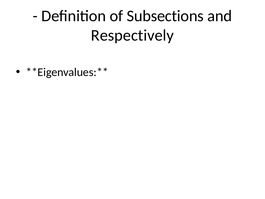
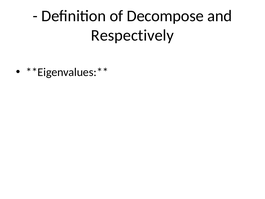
Subsections: Subsections -> Decompose
